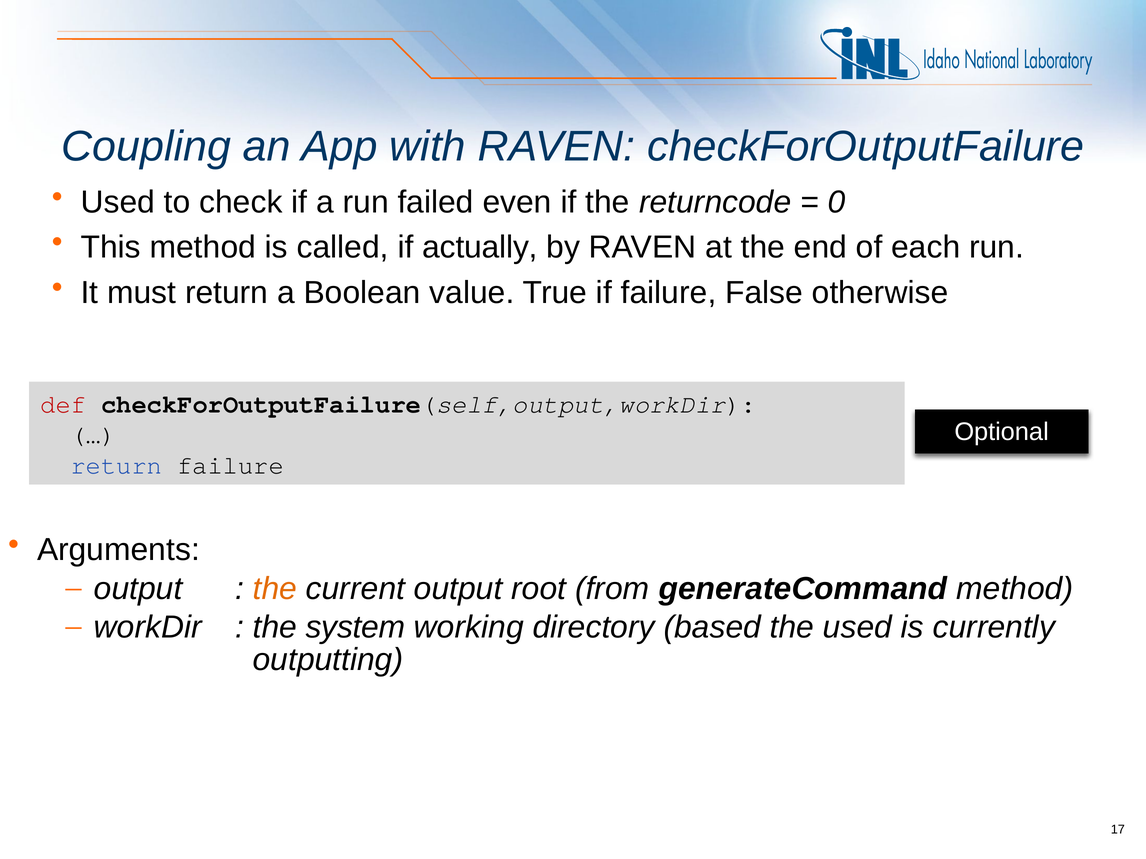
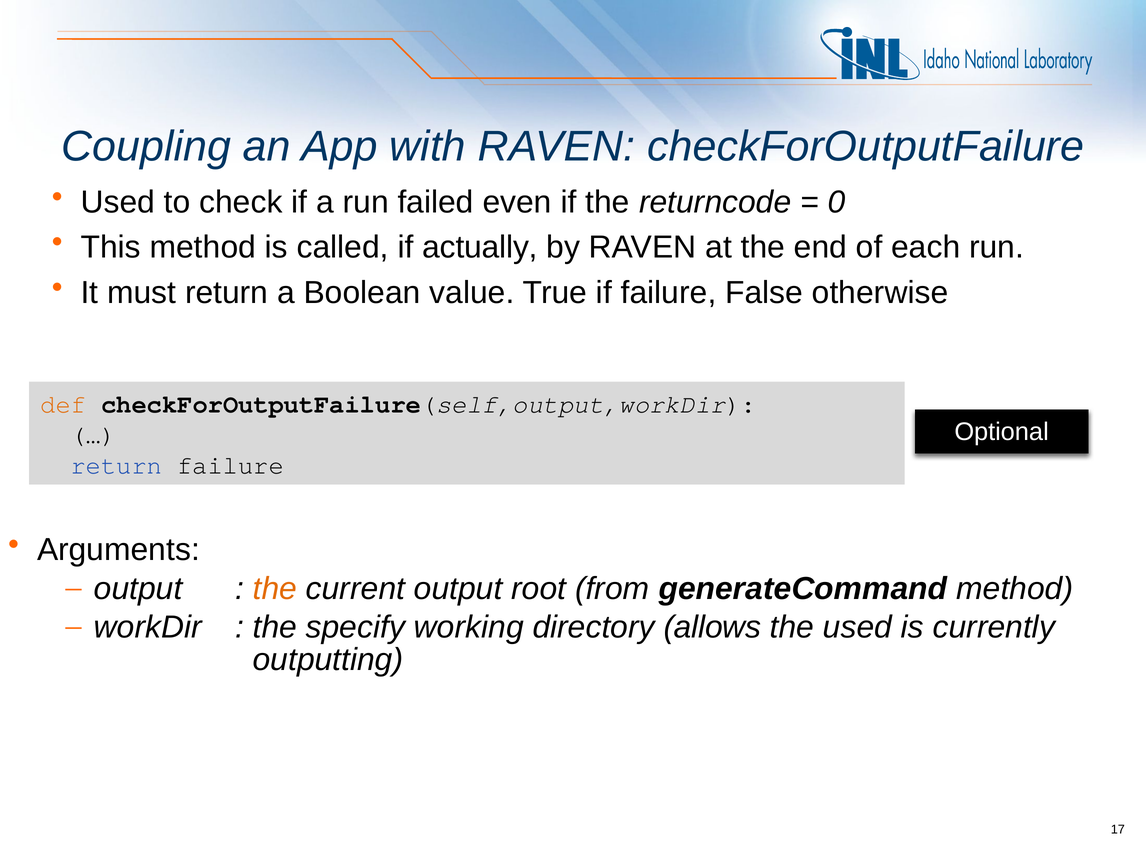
def colour: red -> orange
system: system -> specify
based: based -> allows
